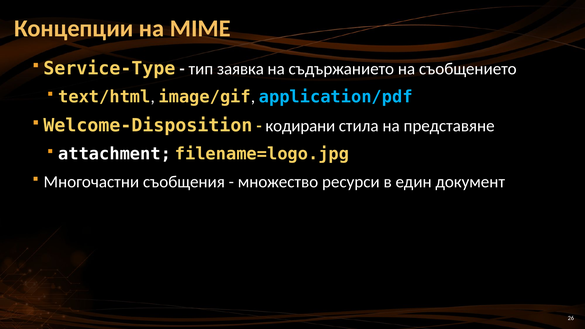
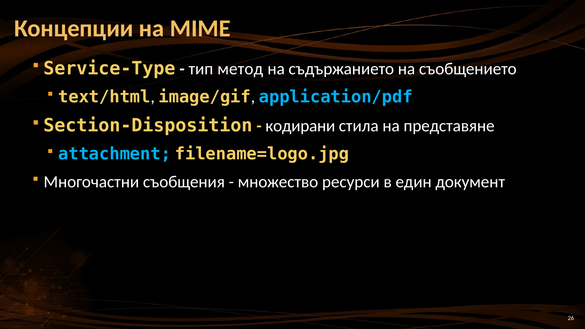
заявка: заявка -> метод
Welcome-Disposition: Welcome-Disposition -> Section-Disposition
attachment colour: white -> light blue
